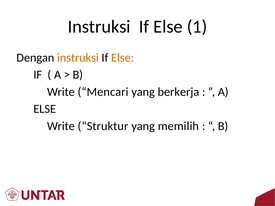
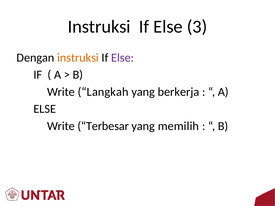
1: 1 -> 3
Else at (123, 58) colour: orange -> purple
Mencari: Mencari -> Langkah
Struktur: Struktur -> Terbesar
